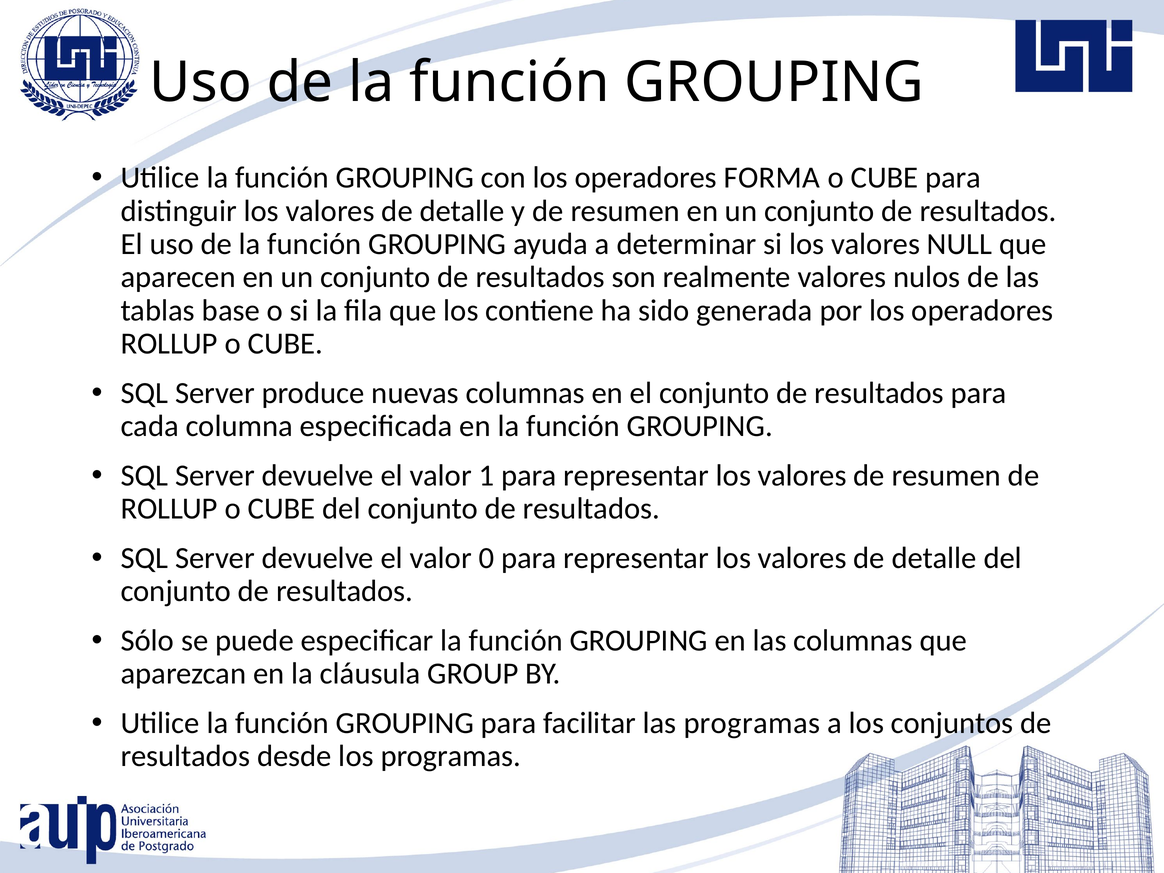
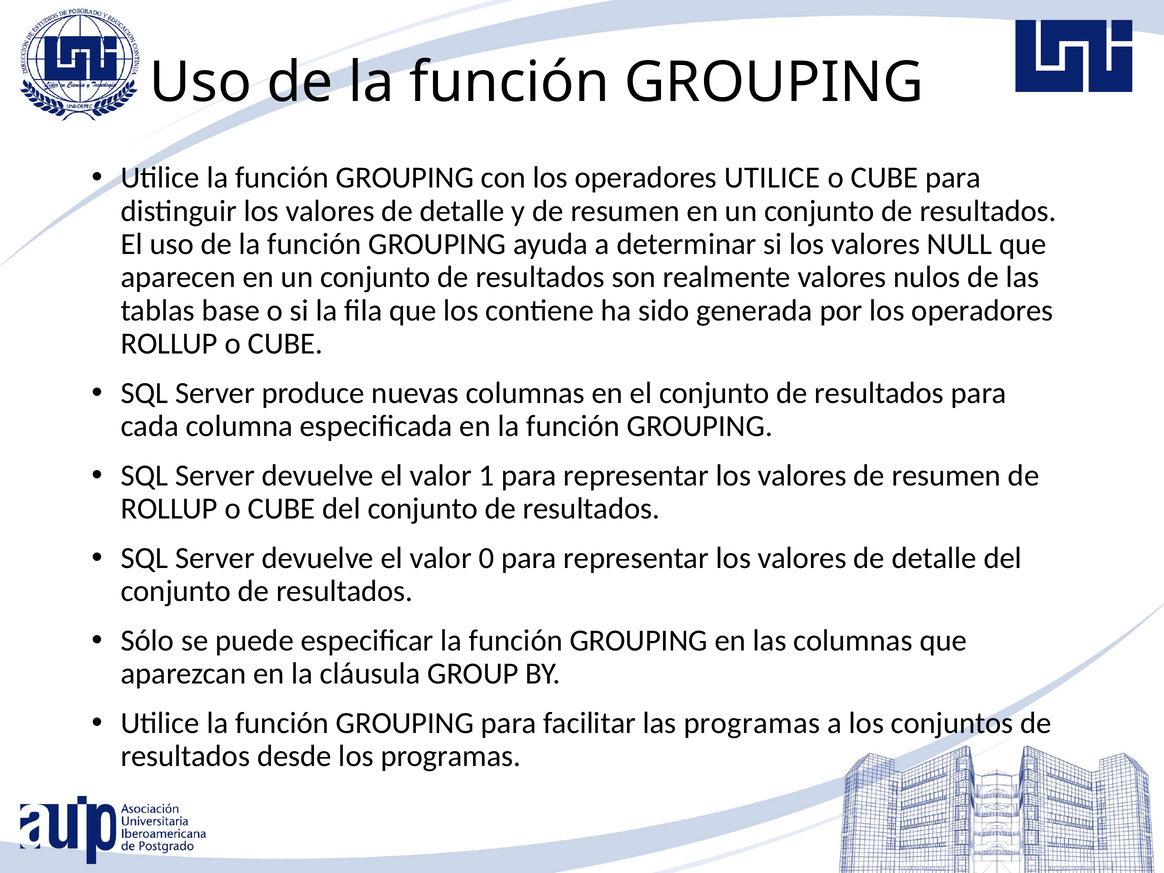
operadores FORMA: FORMA -> UTILICE
